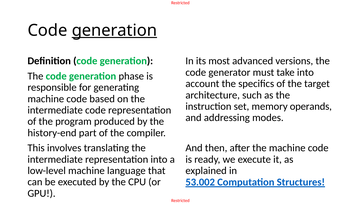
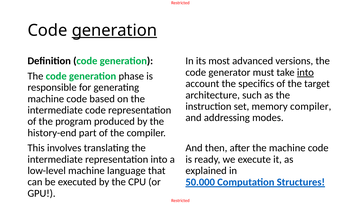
into at (305, 72) underline: none -> present
memory operands: operands -> compiler
53.002: 53.002 -> 50.000
